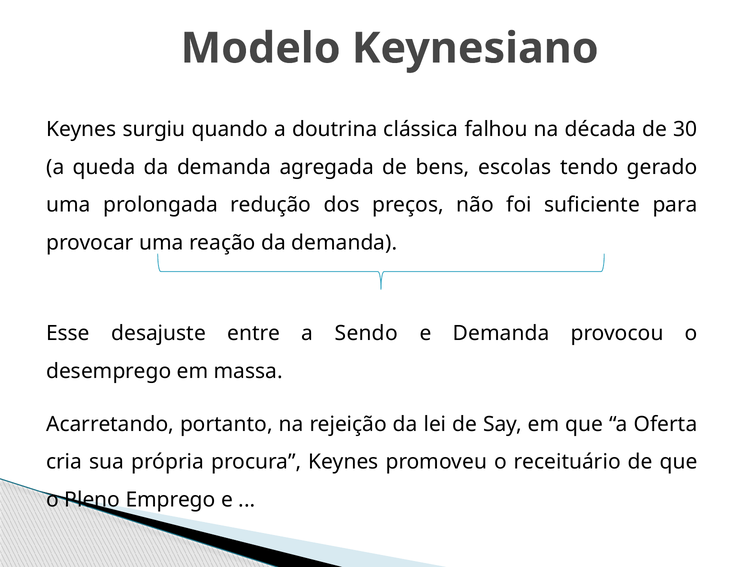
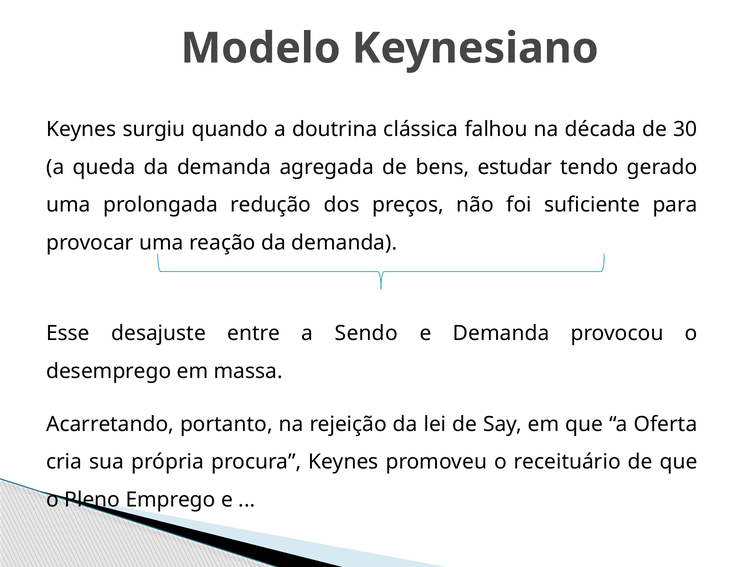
escolas: escolas -> estudar
